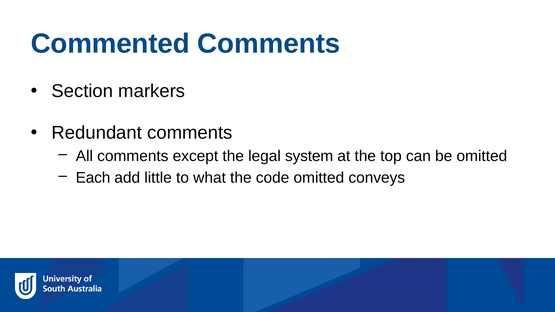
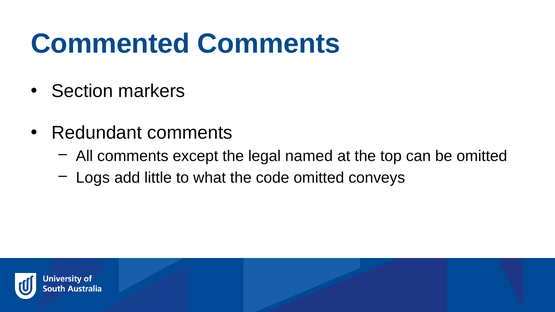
system: system -> named
Each: Each -> Logs
